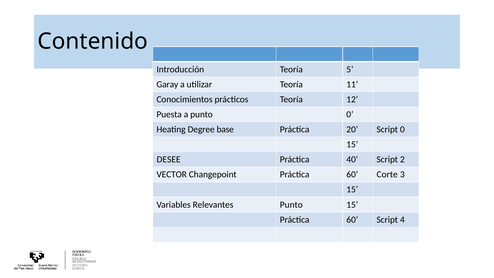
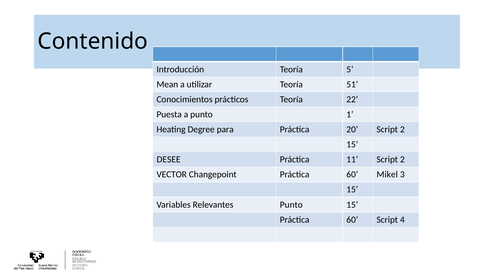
Garay: Garay -> Mean
11: 11 -> 51
12: 12 -> 22
punto 0: 0 -> 1
base: base -> para
20 Script 0: 0 -> 2
40: 40 -> 11
Corte: Corte -> Mikel
